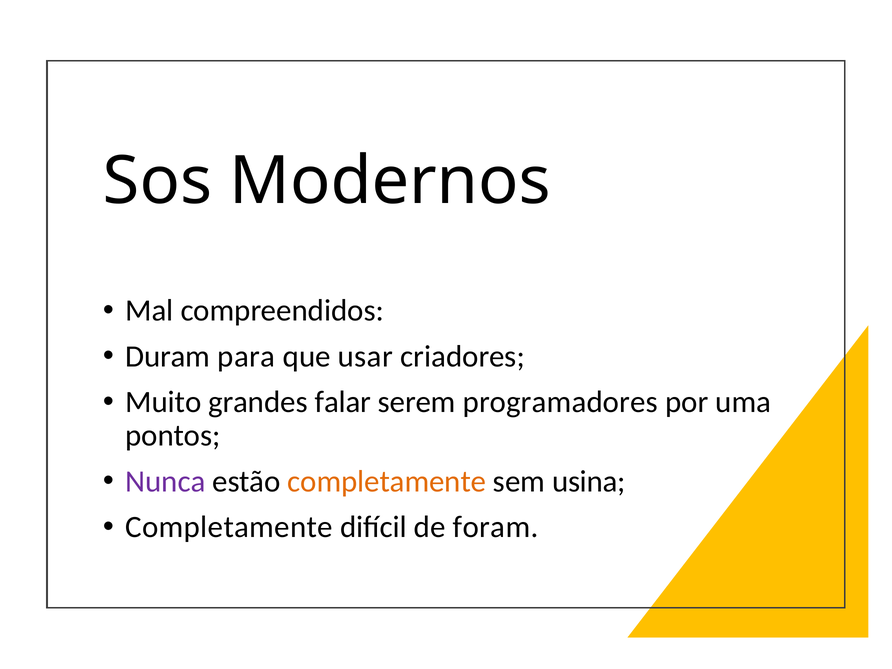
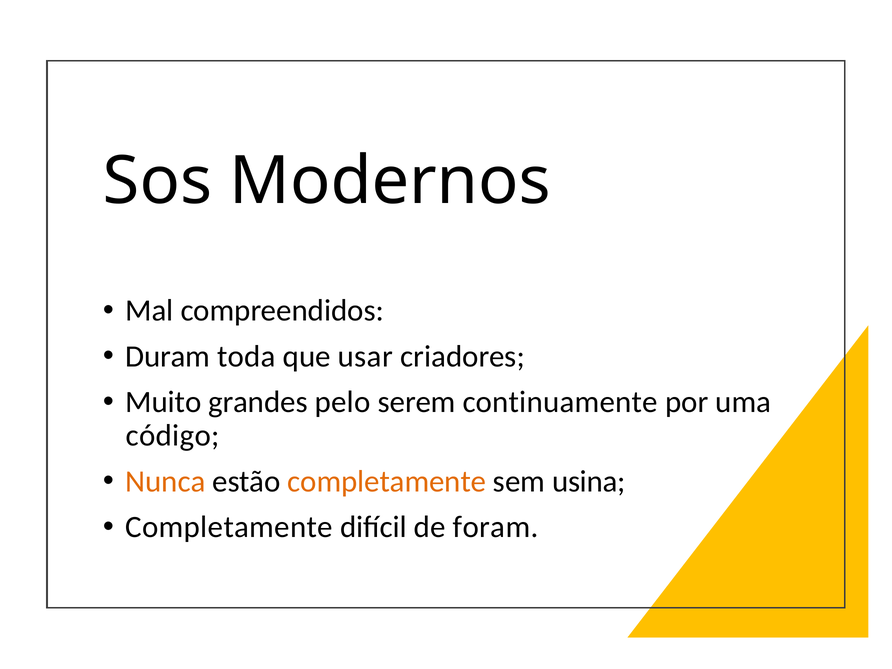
para: para -> toda
falar: falar -> pelo
programadores: programadores -> continuamente
pontos: pontos -> código
Nunca colour: purple -> orange
